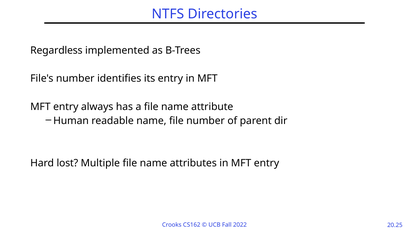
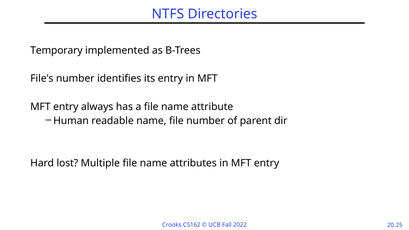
Regardless: Regardless -> Temporary
